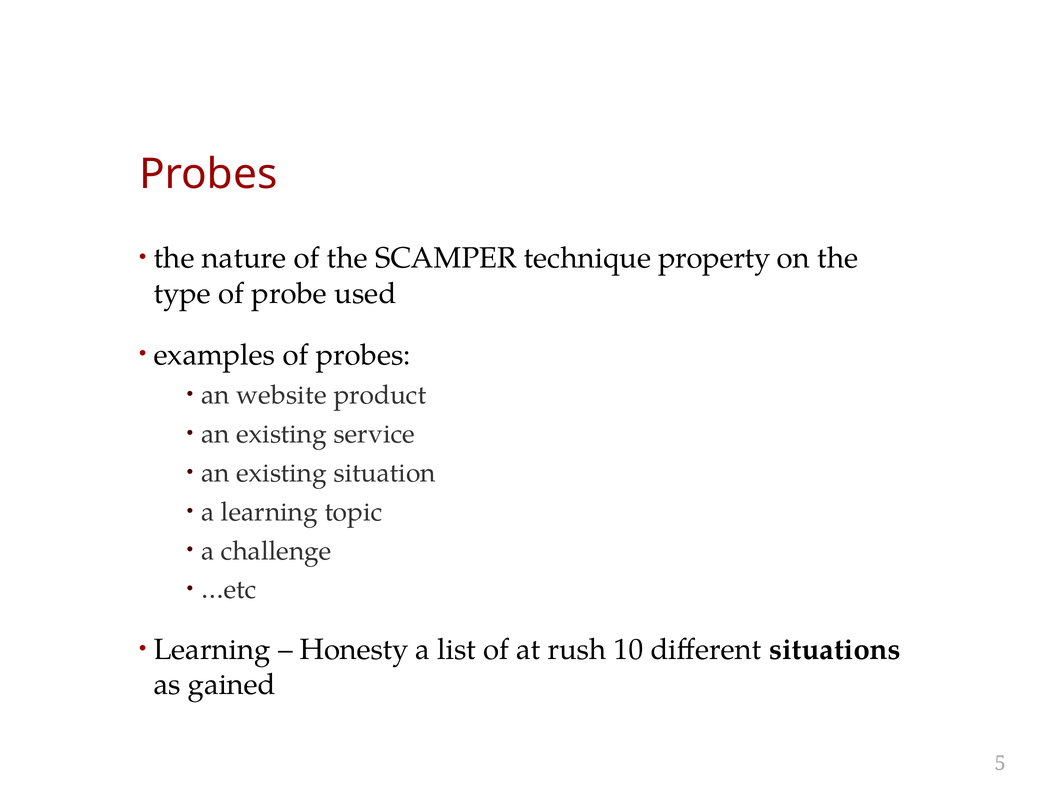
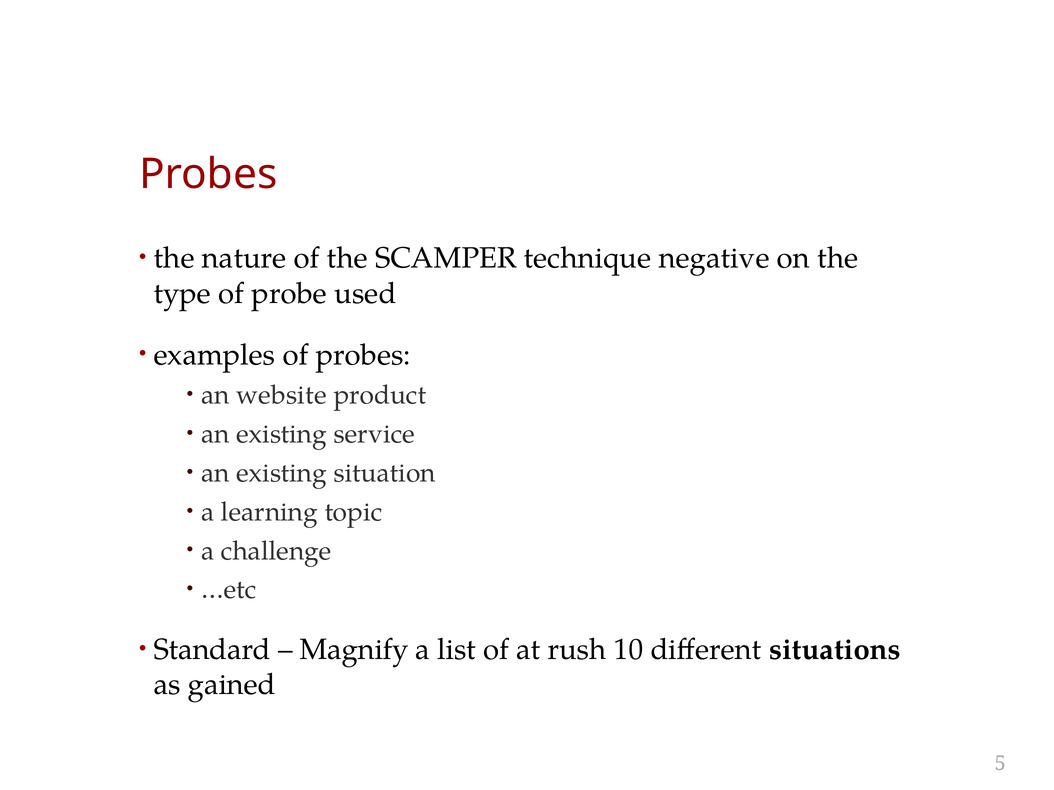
property: property -> negative
Learning at (212, 650): Learning -> Standard
Honesty: Honesty -> Magnify
